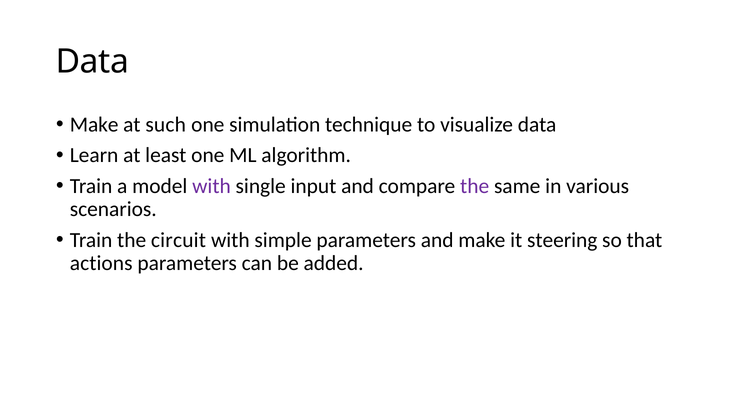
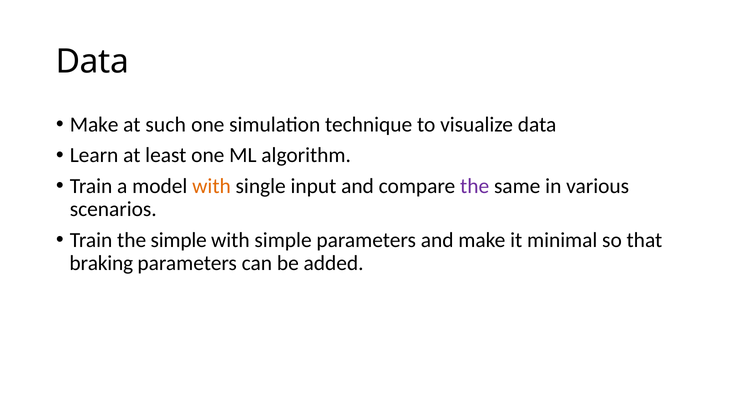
with at (211, 186) colour: purple -> orange
the circuit: circuit -> simple
steering: steering -> minimal
actions: actions -> braking
